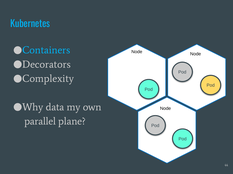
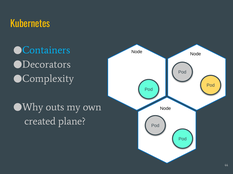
Kubernetes colour: light blue -> yellow
data: data -> outs
parallel: parallel -> created
